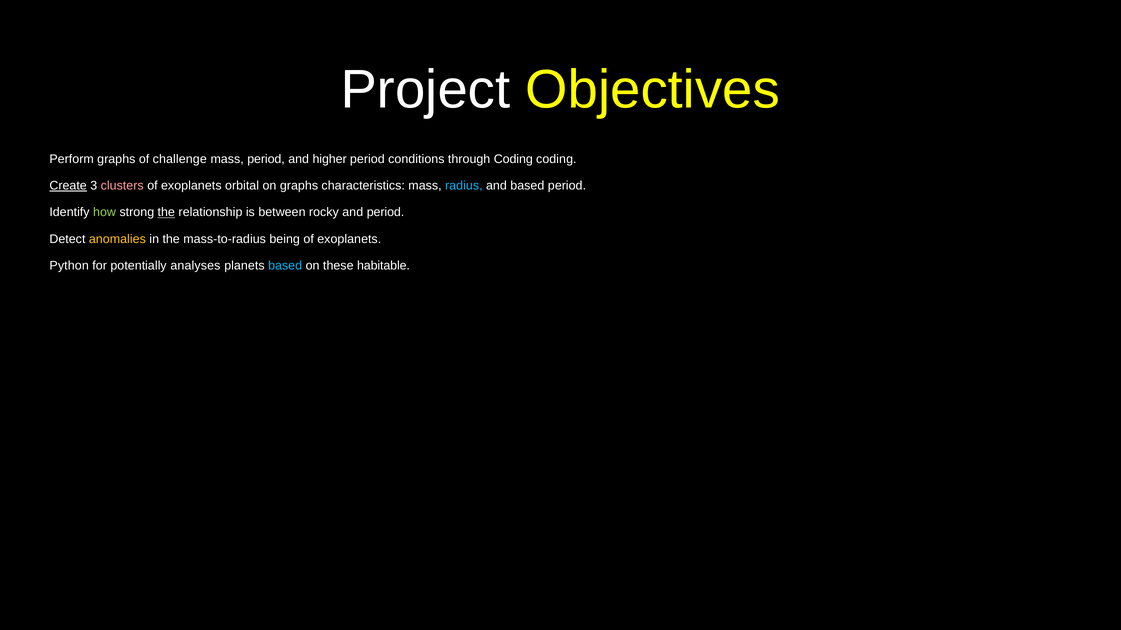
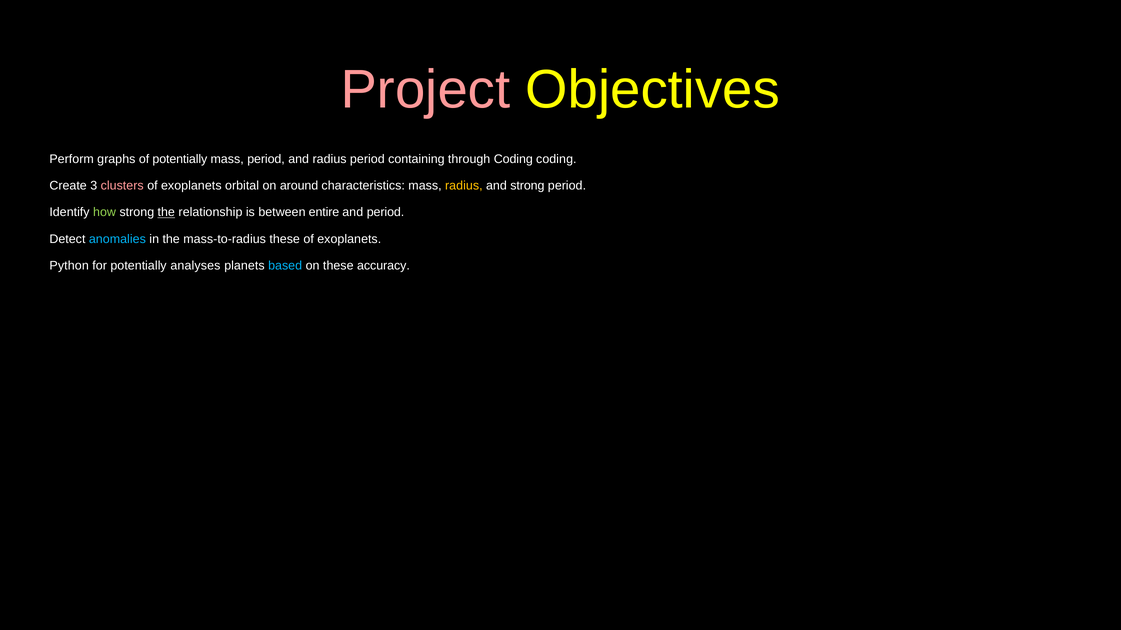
Project colour: white -> pink
of challenge: challenge -> potentially
and higher: higher -> radius
conditions: conditions -> containing
Create underline: present -> none
on graphs: graphs -> around
radius at (464, 186) colour: light blue -> yellow
and based: based -> strong
rocky: rocky -> entire
anomalies colour: yellow -> light blue
mass-to-radius being: being -> these
habitable: habitable -> accuracy
